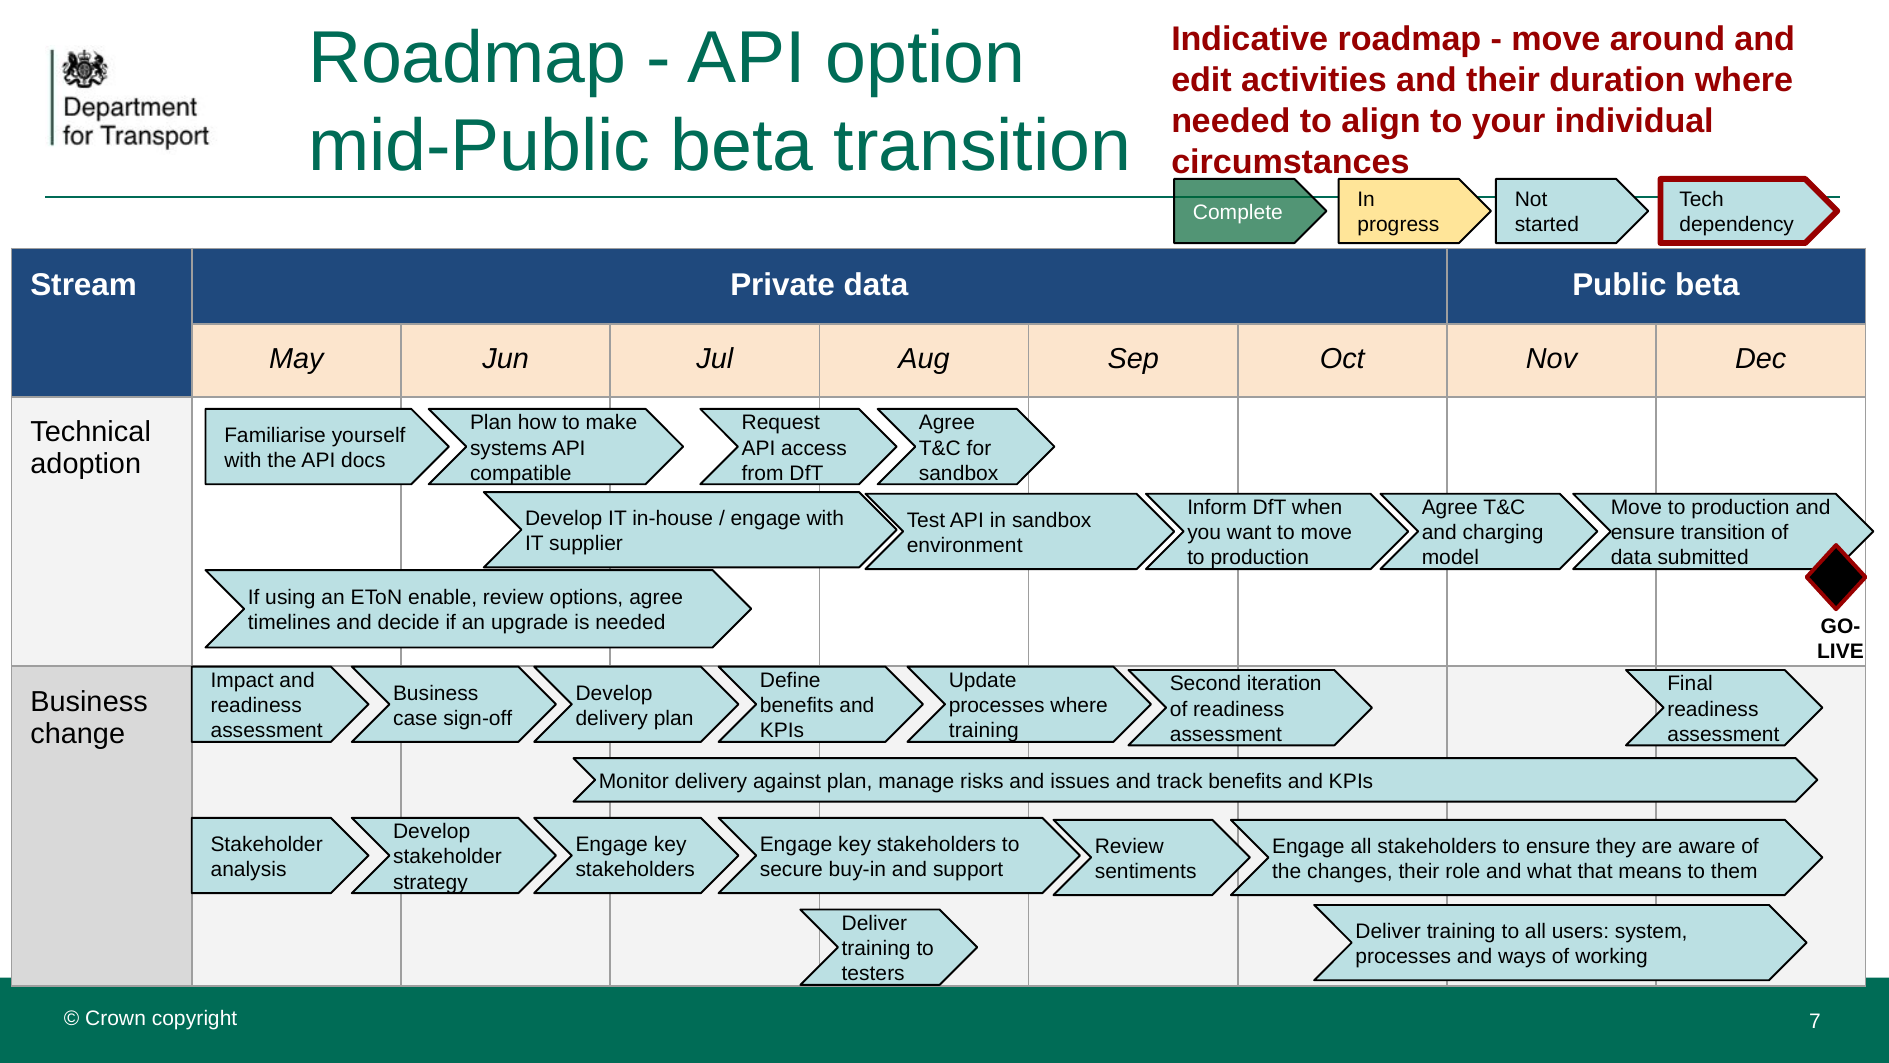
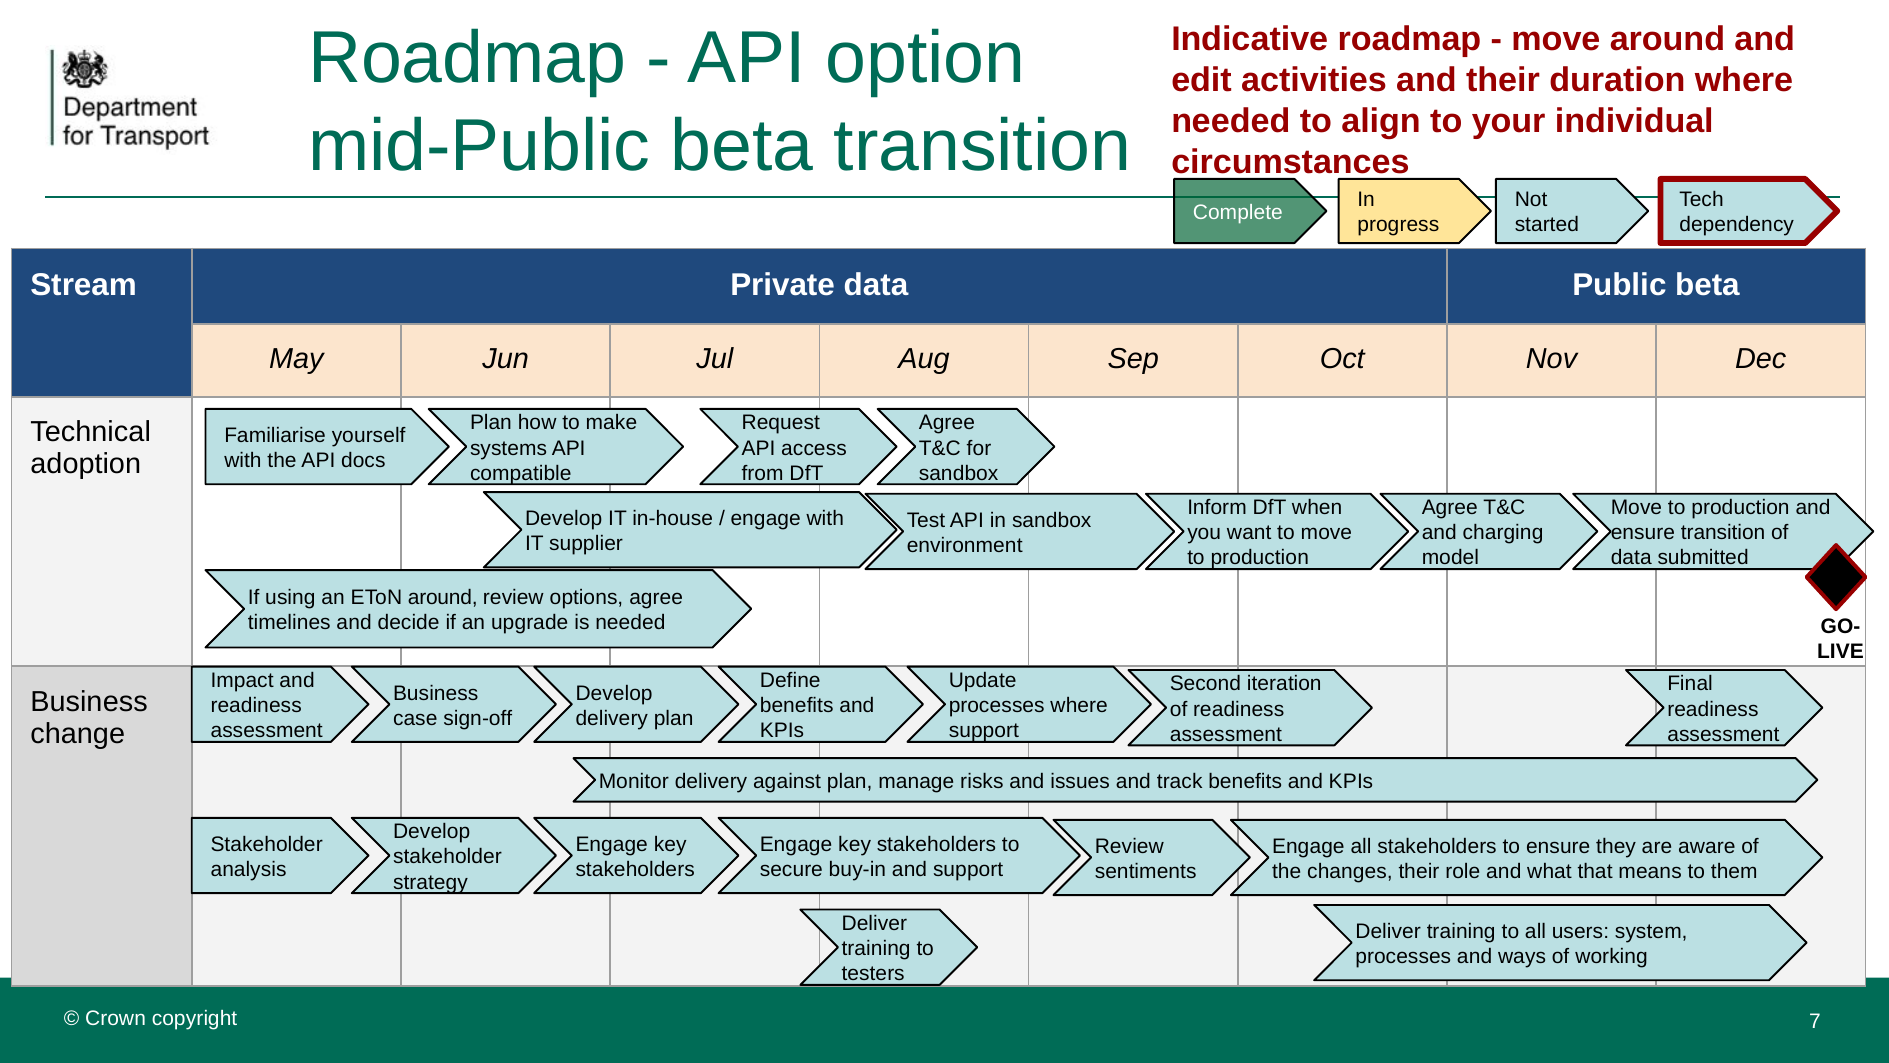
EToN enable: enable -> around
training at (984, 731): training -> support
